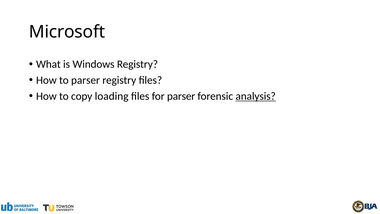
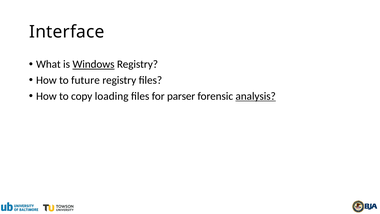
Microsoft: Microsoft -> Interface
Windows underline: none -> present
to parser: parser -> future
